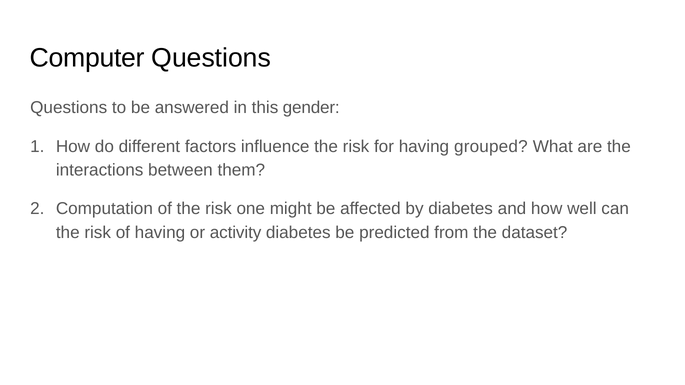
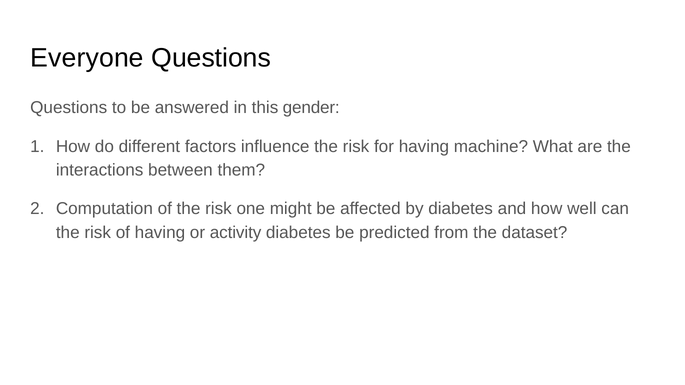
Computer: Computer -> Everyone
grouped: grouped -> machine
